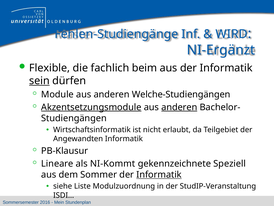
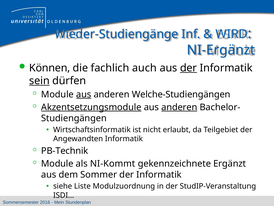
Fehlen-Studiengänge: Fehlen-Studiengänge -> Wieder-Studiengänge
Flexible: Flexible -> Können
beim: beim -> auch
der at (189, 68) underline: none -> present
aus at (84, 94) underline: none -> present
PB-Klausur: PB-Klausur -> PB-Technik
Lineare at (57, 163): Lineare -> Module
Speziell: Speziell -> Ergänzt
Informatik at (159, 174) underline: present -> none
